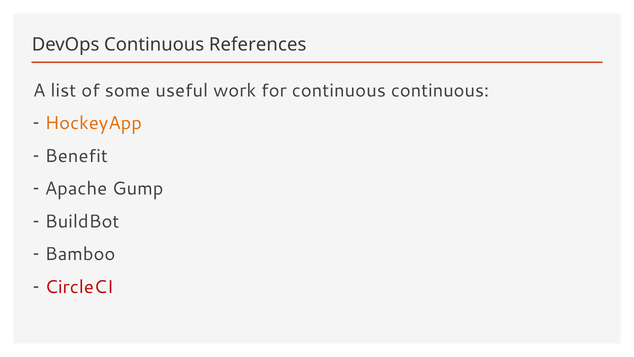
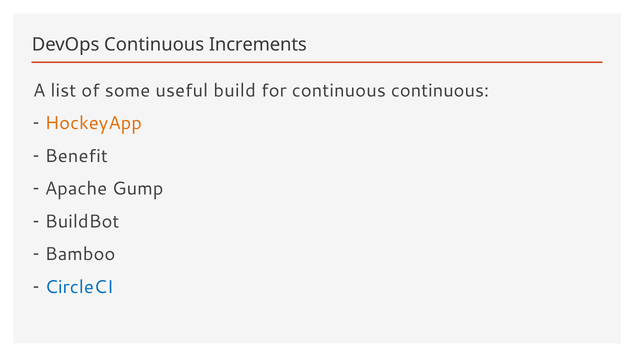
References: References -> Increments
work: work -> build
CircleCI colour: red -> blue
